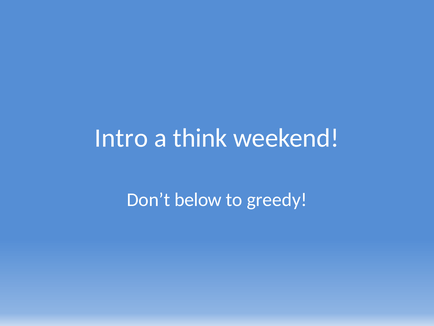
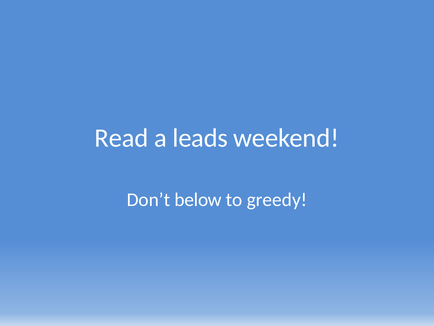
Intro: Intro -> Read
think: think -> leads
